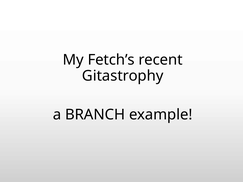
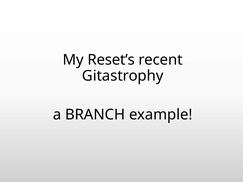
Fetch’s: Fetch’s -> Reset’s
